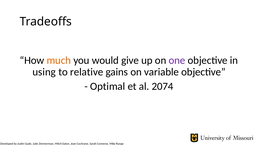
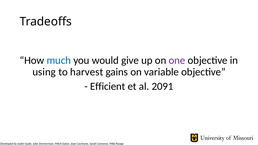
much colour: orange -> blue
relative: relative -> harvest
Optimal: Optimal -> Efficient
2074: 2074 -> 2091
